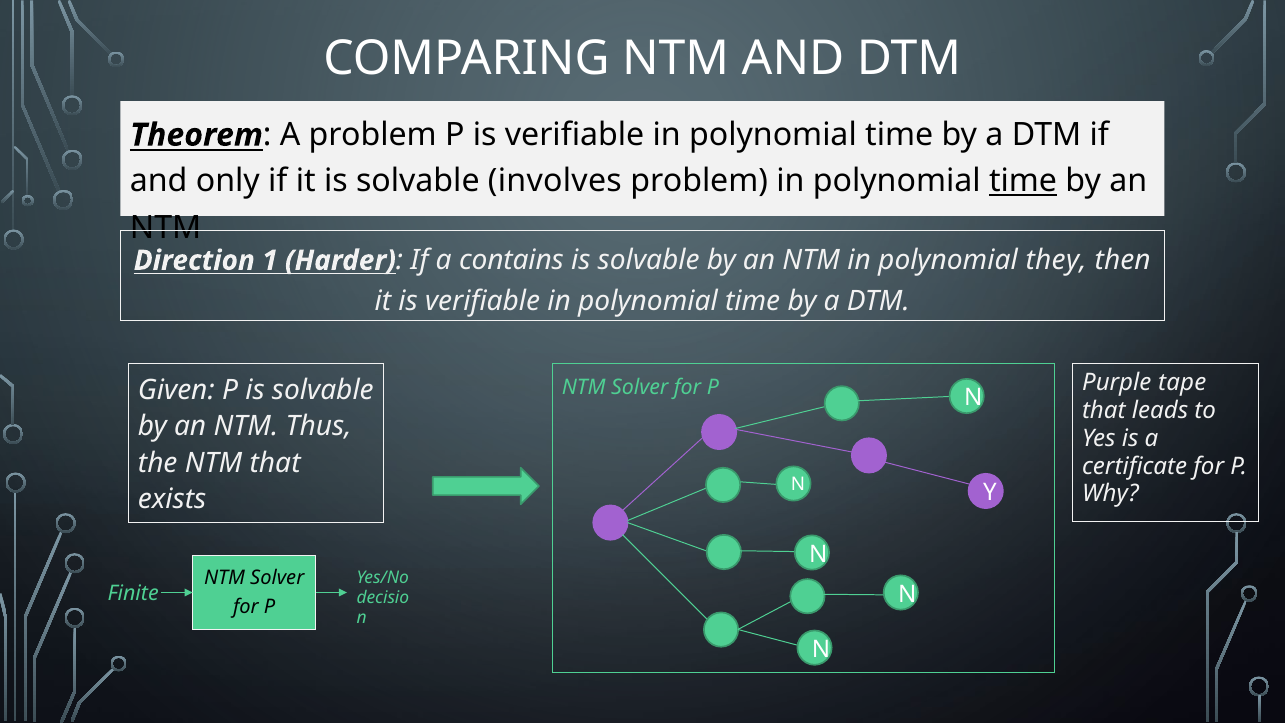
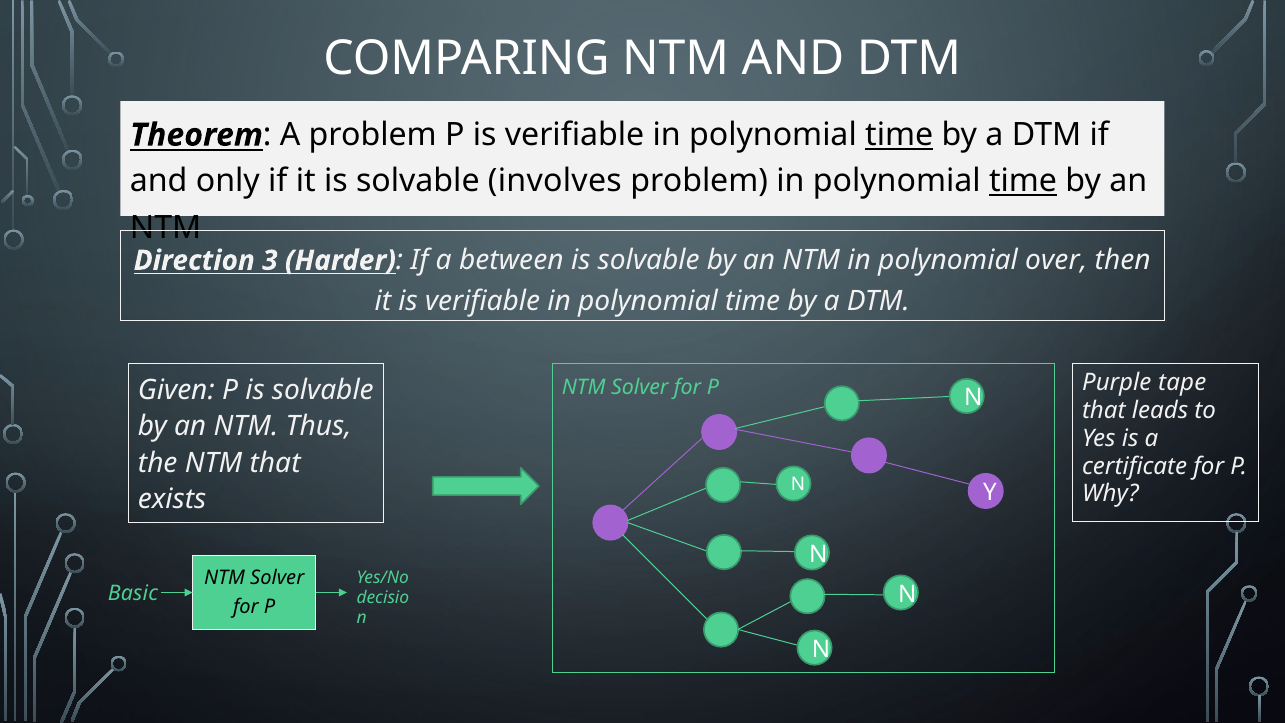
time at (899, 135) underline: none -> present
1: 1 -> 3
contains: contains -> between
they: they -> over
Finite: Finite -> Basic
